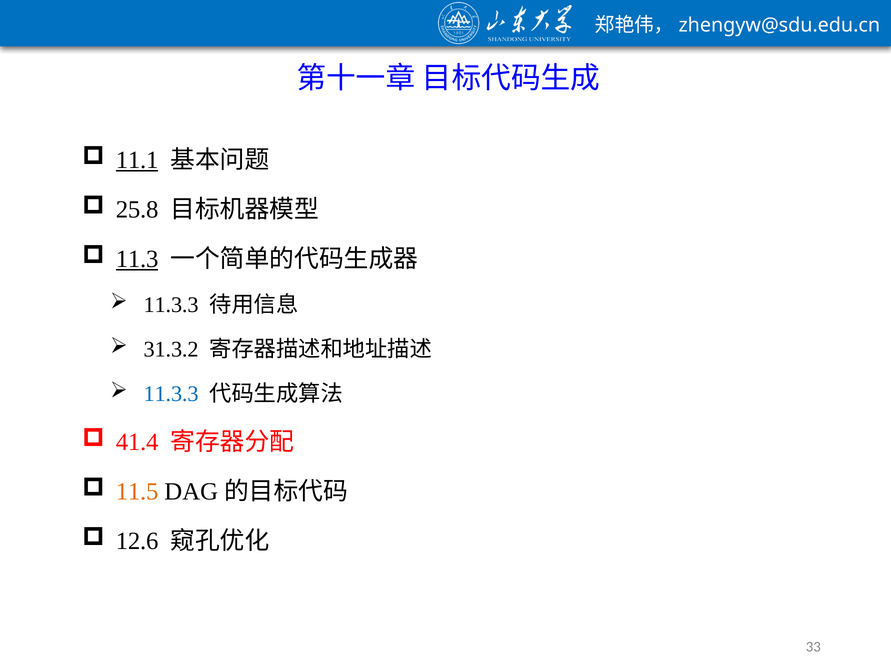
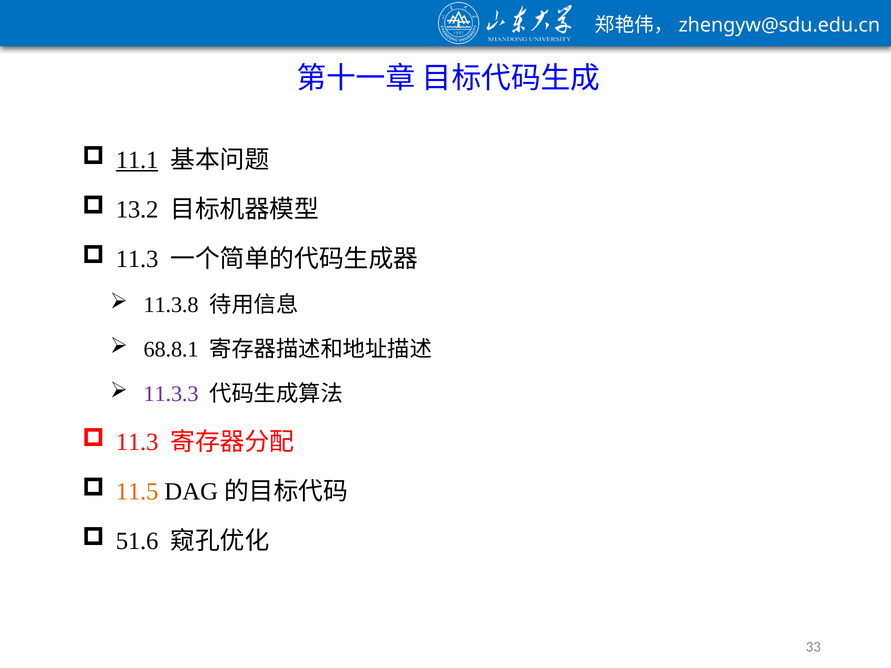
25.8: 25.8 -> 13.2
11.3 at (137, 259) underline: present -> none
11.3.3 at (171, 305): 11.3.3 -> 11.3.8
31.3.2: 31.3.2 -> 68.8.1
11.3.3 at (171, 394) colour: blue -> purple
41.4 at (137, 442): 41.4 -> 11.3
12.6: 12.6 -> 51.6
